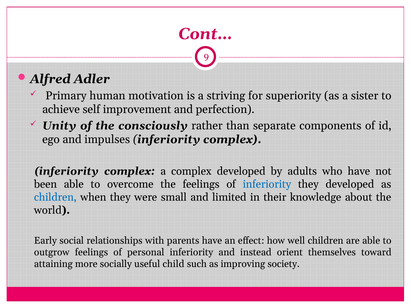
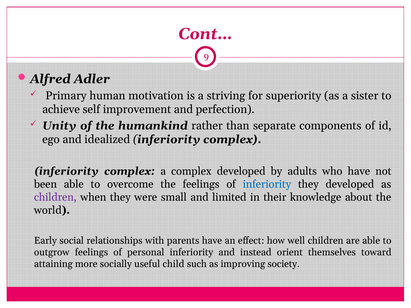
consciously: consciously -> humankind
impulses: impulses -> idealized
children at (55, 197) colour: blue -> purple
